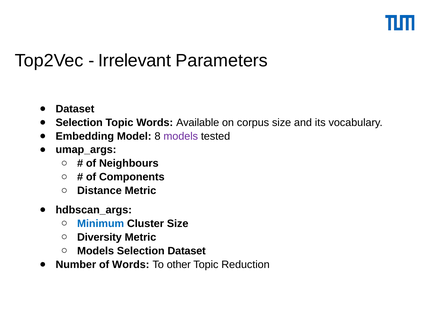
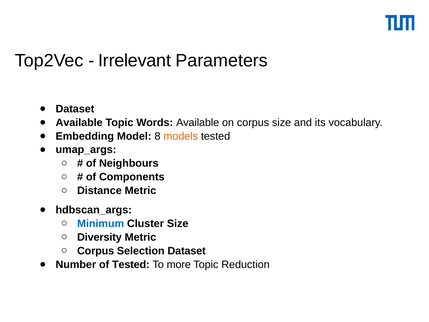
Selection at (79, 122): Selection -> Available
models at (181, 136) colour: purple -> orange
Models at (96, 251): Models -> Corpus
of Words: Words -> Tested
other: other -> more
